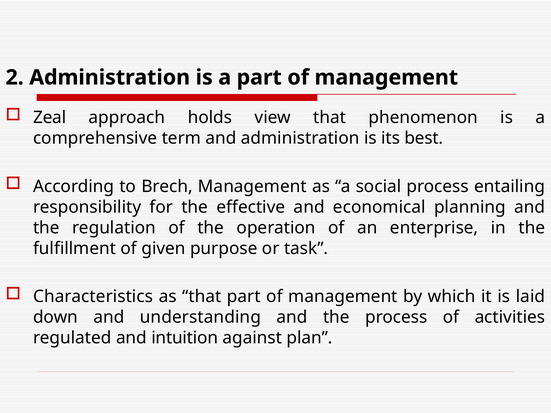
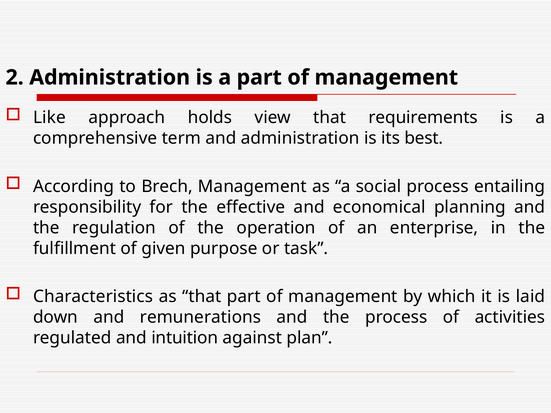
Zeal: Zeal -> Like
phenomenon: phenomenon -> requirements
understanding: understanding -> remunerations
